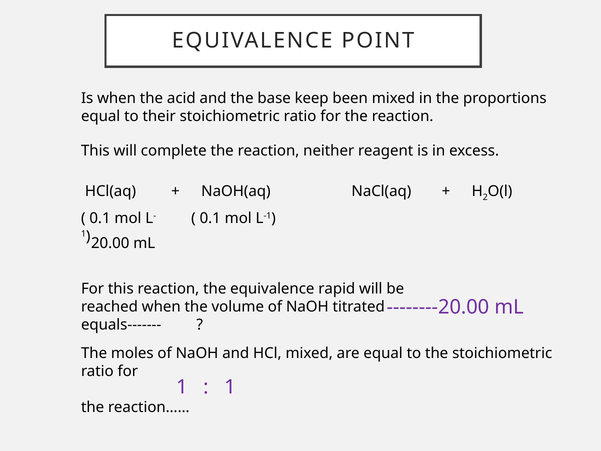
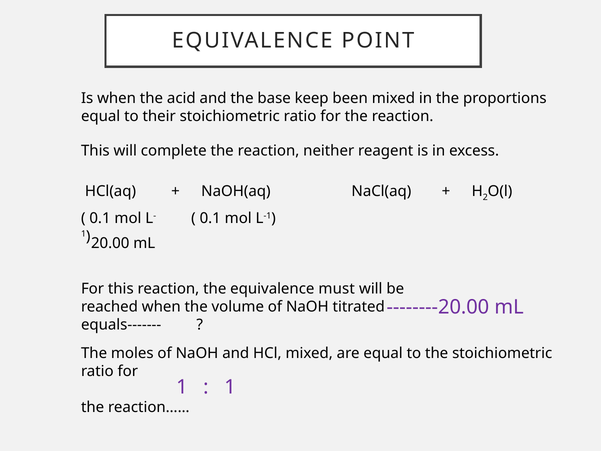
rapid: rapid -> must
